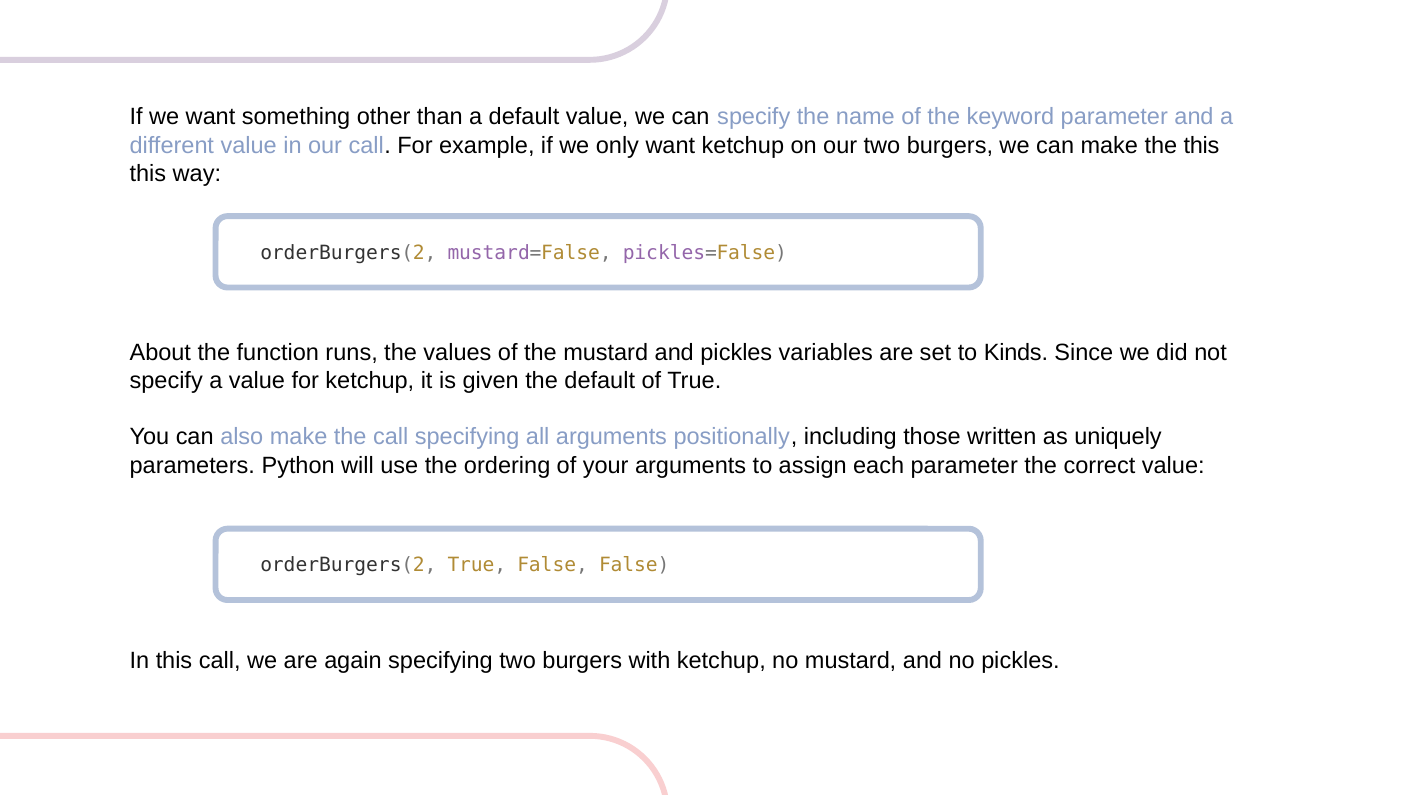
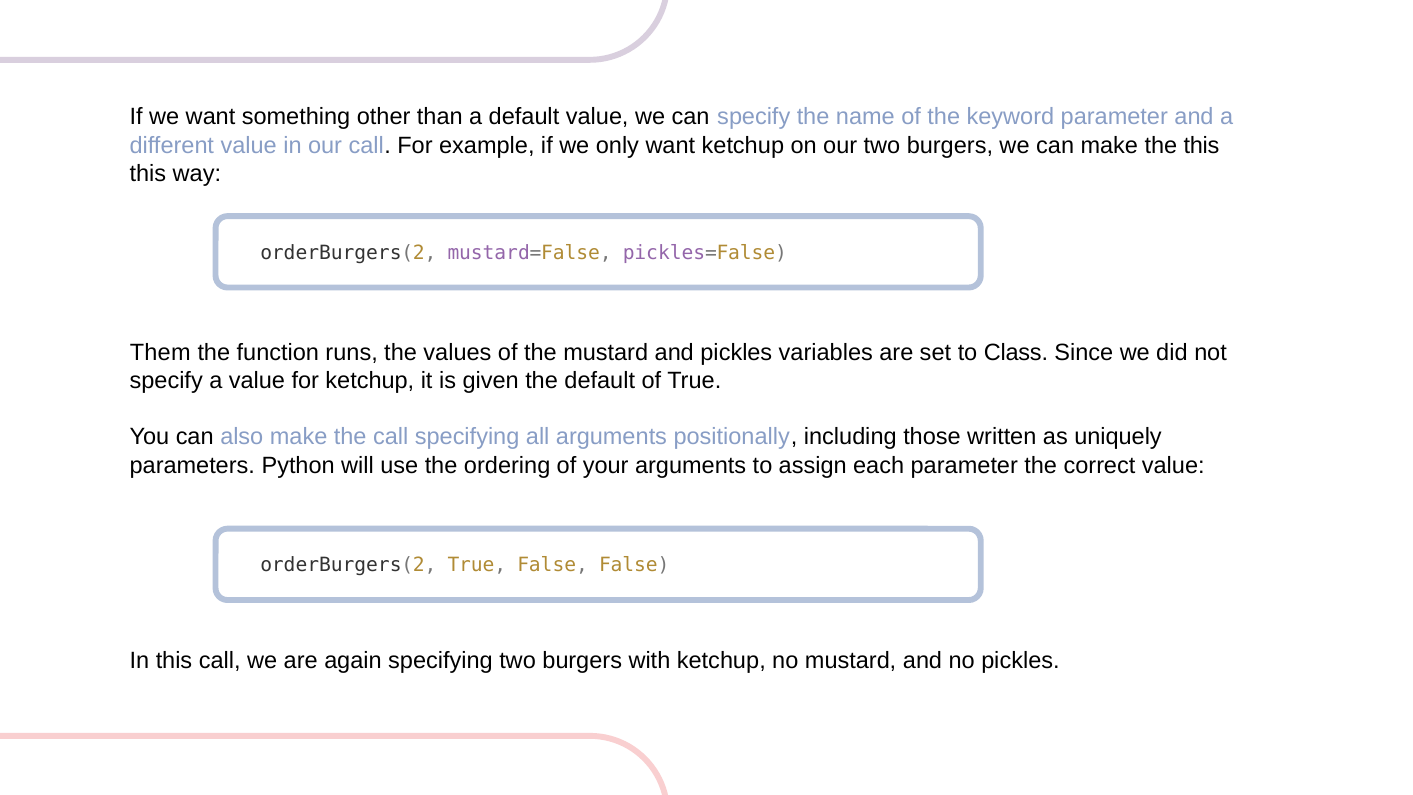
About: About -> Them
Kinds: Kinds -> Class
